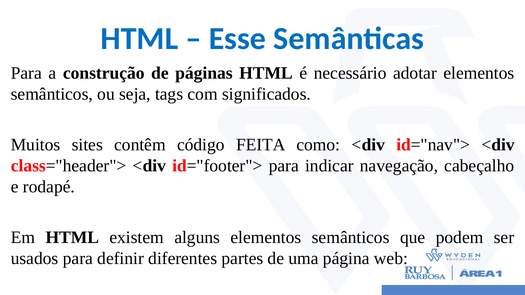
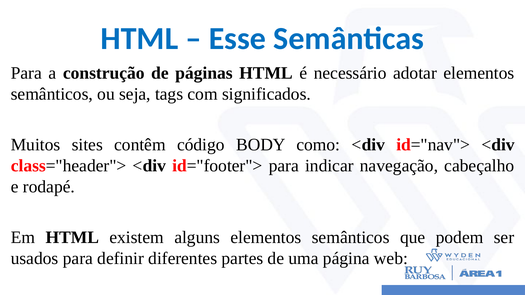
FEITA: FEITA -> BODY
